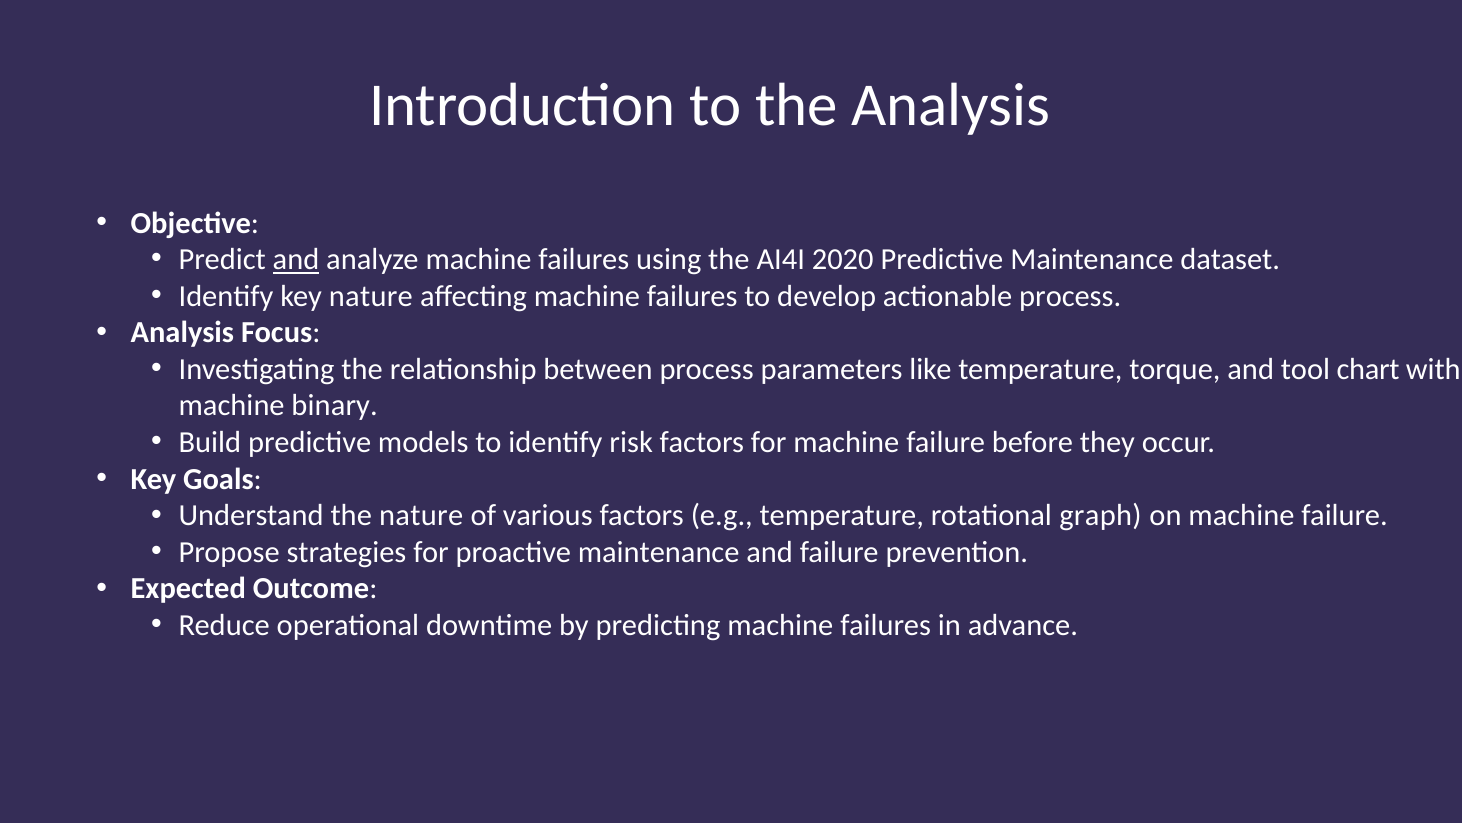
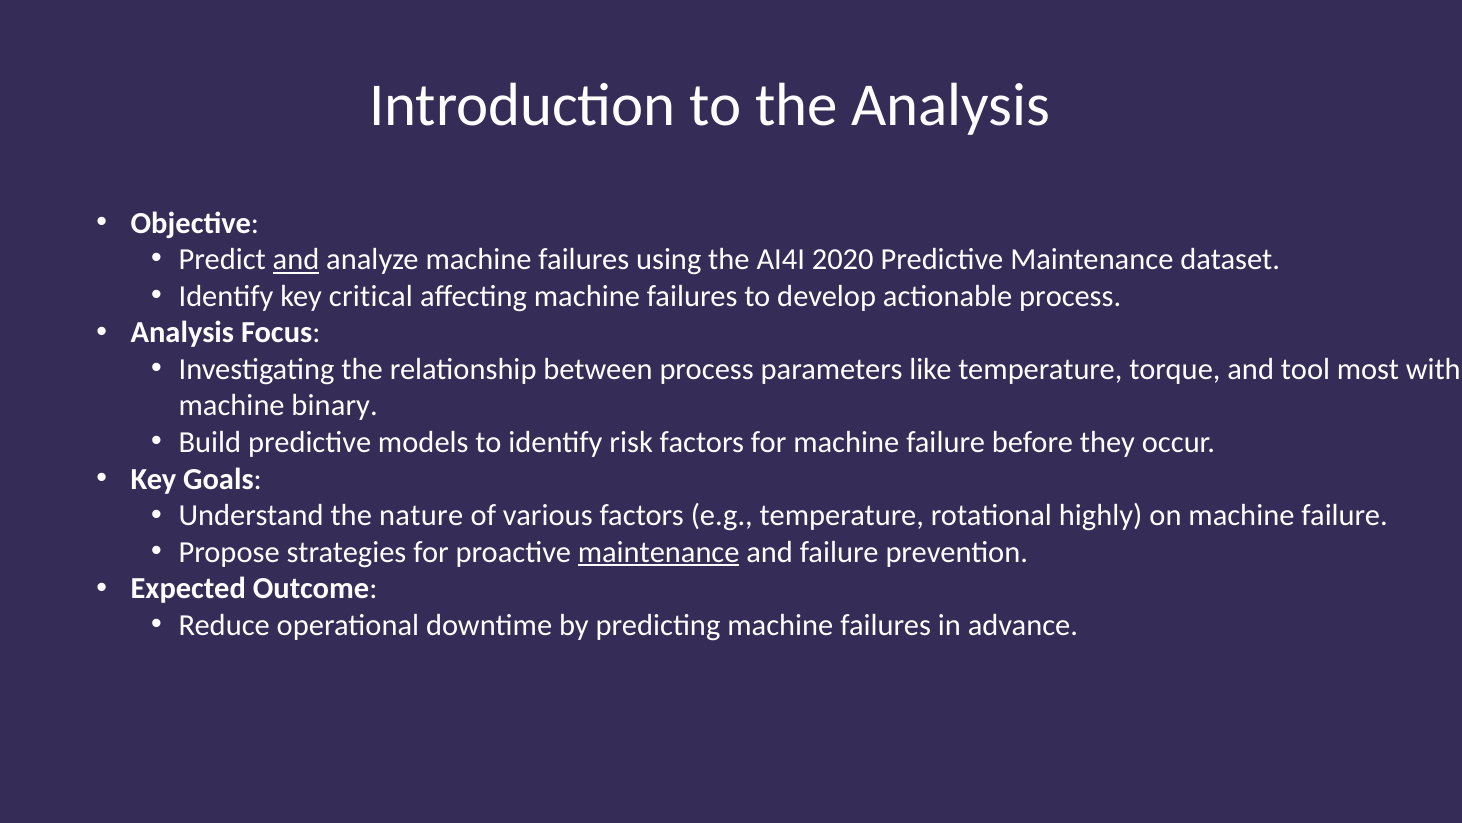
key nature: nature -> critical
chart: chart -> most
graph: graph -> highly
maintenance at (659, 552) underline: none -> present
